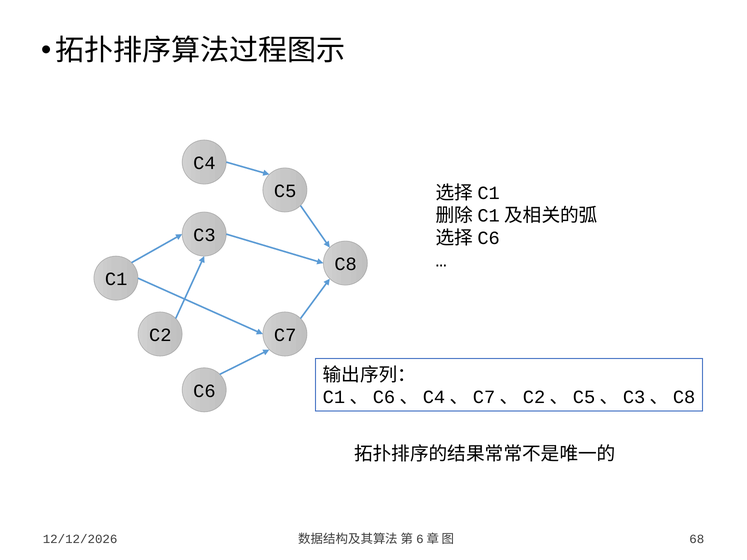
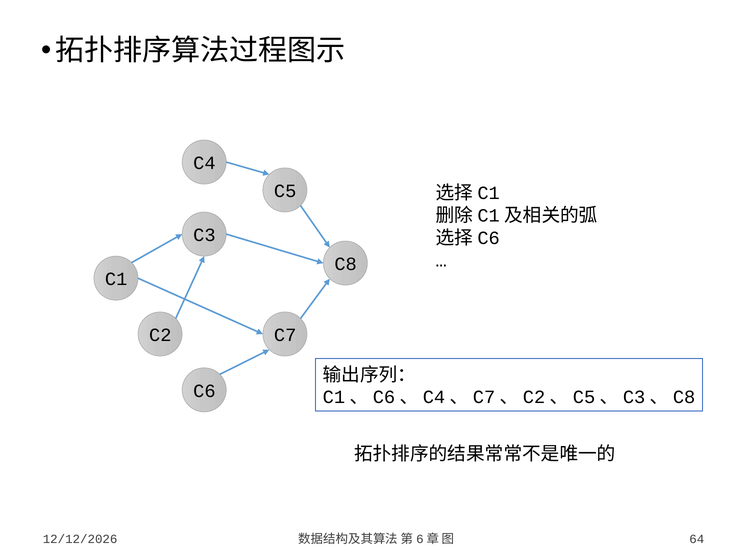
68: 68 -> 64
